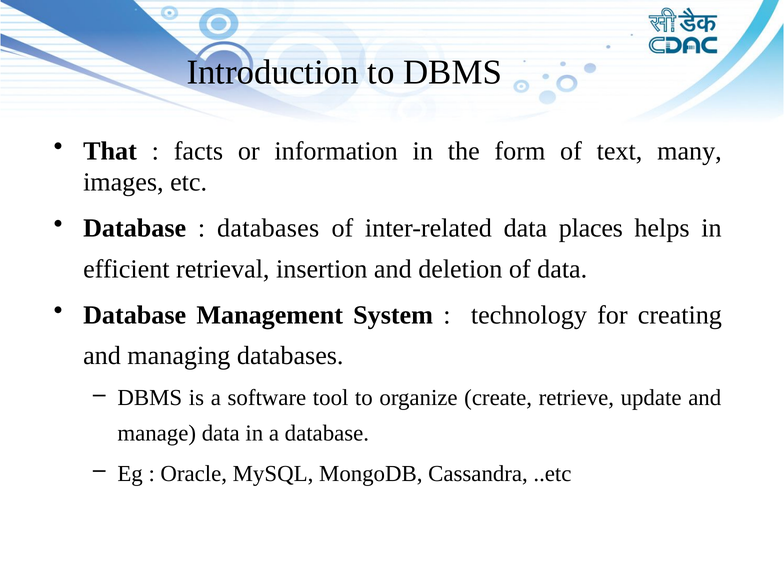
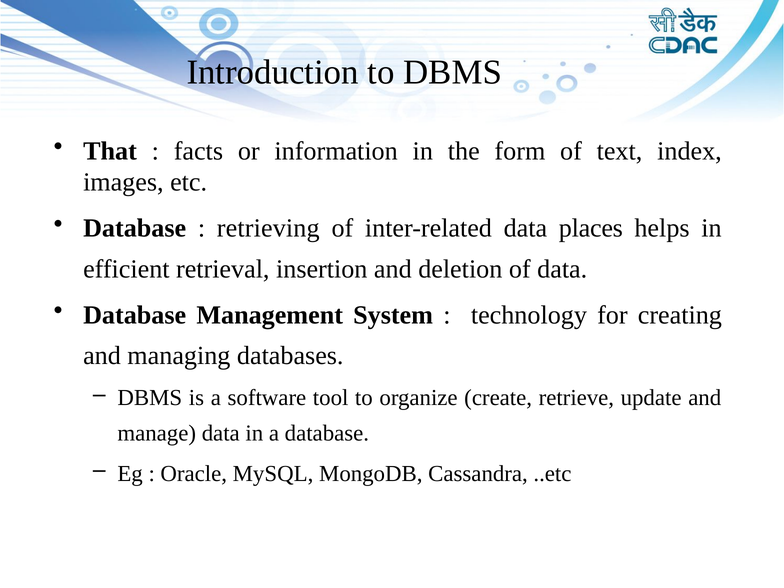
many: many -> index
databases at (268, 228): databases -> retrieving
